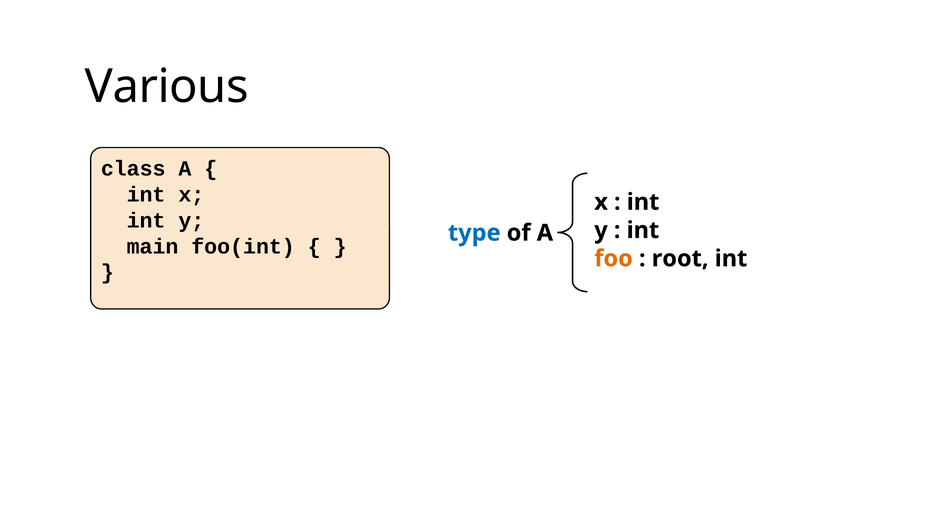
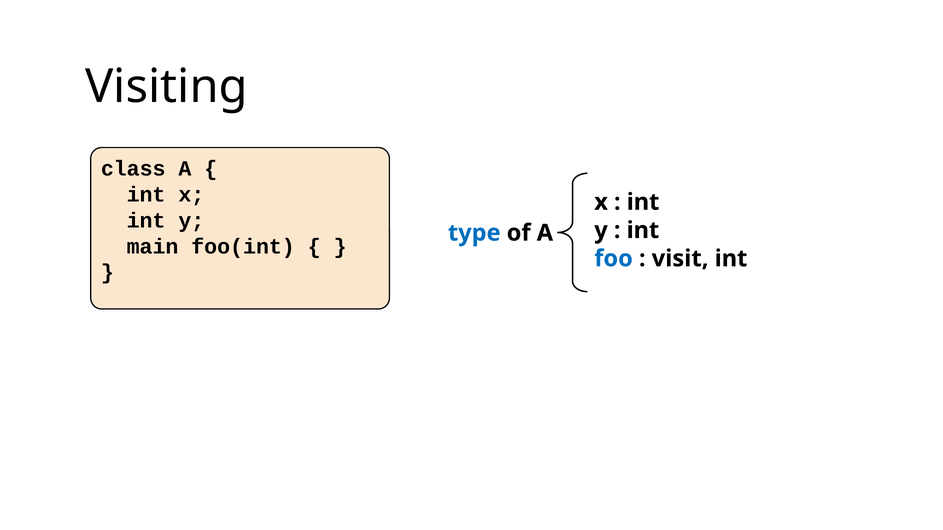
Various: Various -> Visiting
foo colour: orange -> blue
root: root -> visit
